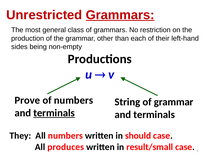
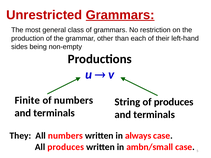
Prove: Prove -> Finite
of grammar: grammar -> produces
terminals at (54, 113) underline: present -> none
should: should -> always
result/small: result/small -> ambn/small
